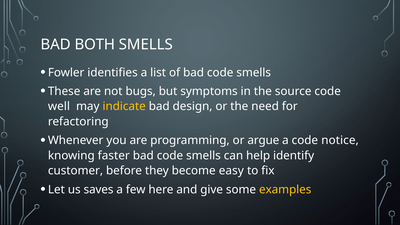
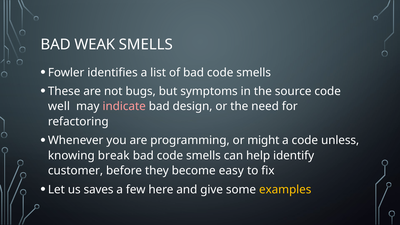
BOTH: BOTH -> WEAK
indicate colour: yellow -> pink
argue: argue -> might
notice: notice -> unless
faster: faster -> break
